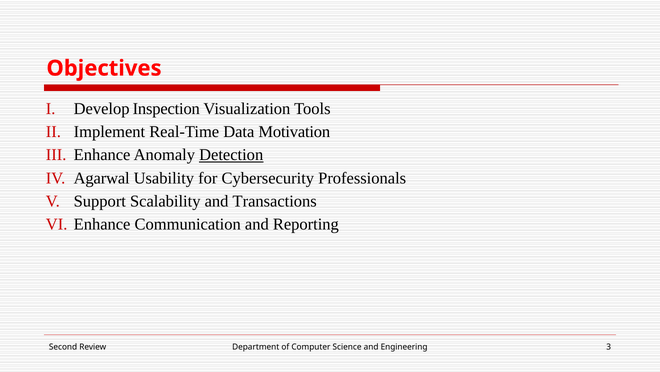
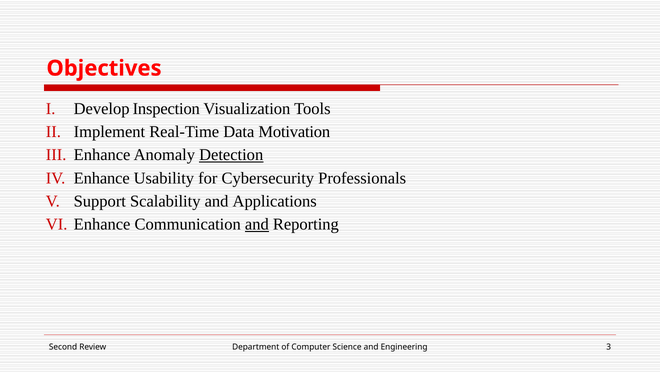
Agarwal at (102, 178): Agarwal -> Enhance
Transactions: Transactions -> Applications
and at (257, 224) underline: none -> present
